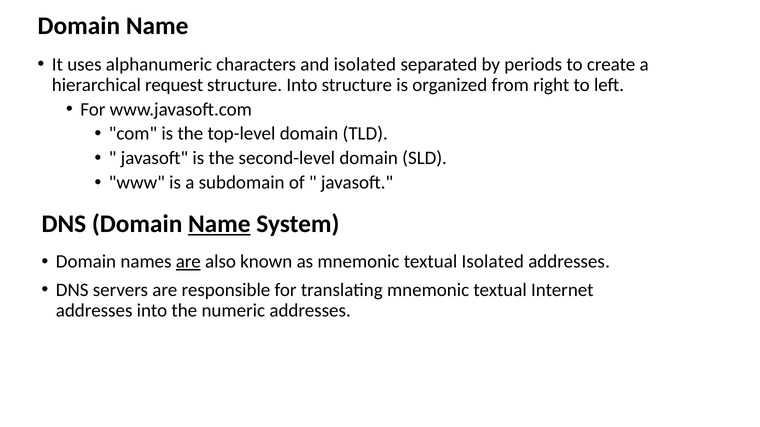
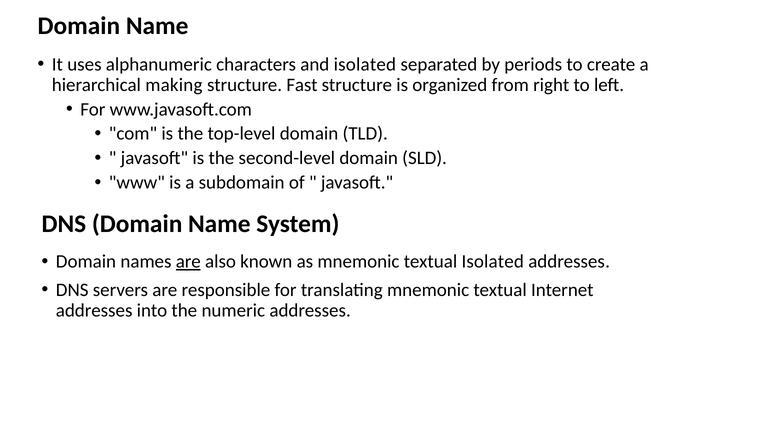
request: request -> making
structure Into: Into -> Fast
Name at (219, 224) underline: present -> none
